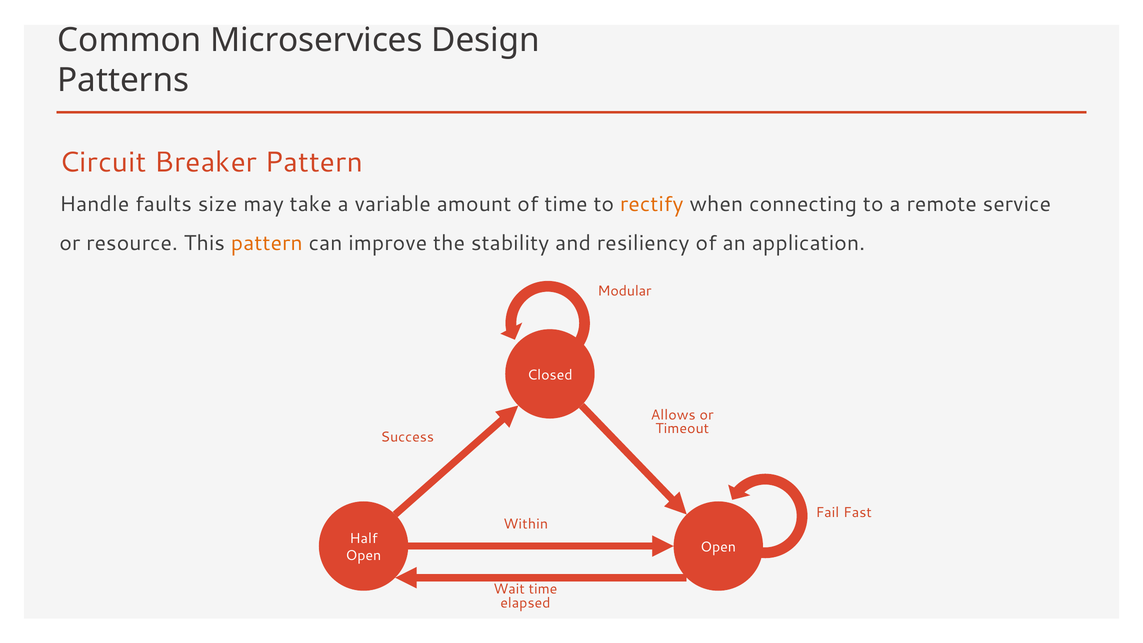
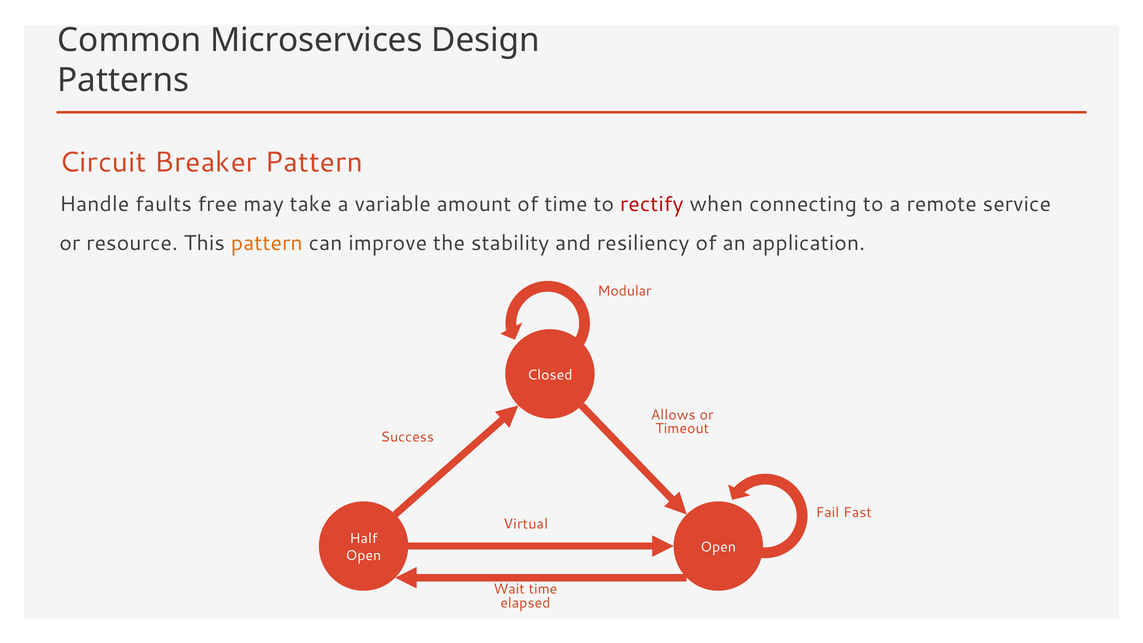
size: size -> free
rectify colour: orange -> red
Within: Within -> Virtual
